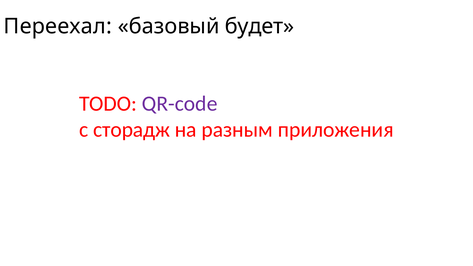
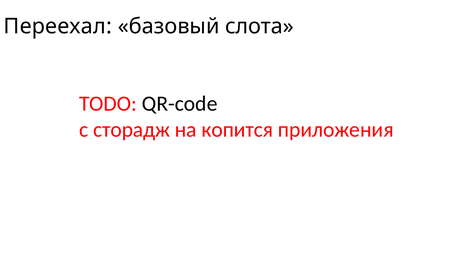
будет: будет -> слота
QR-code colour: purple -> black
разным: разным -> копится
